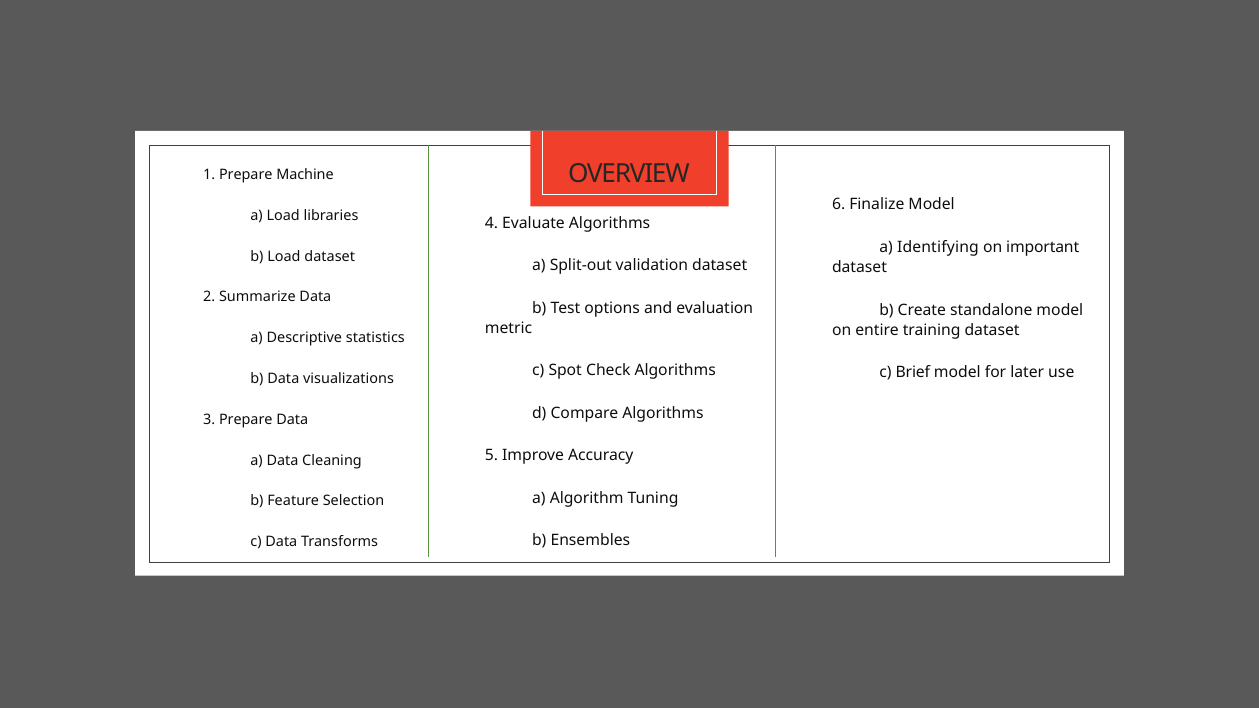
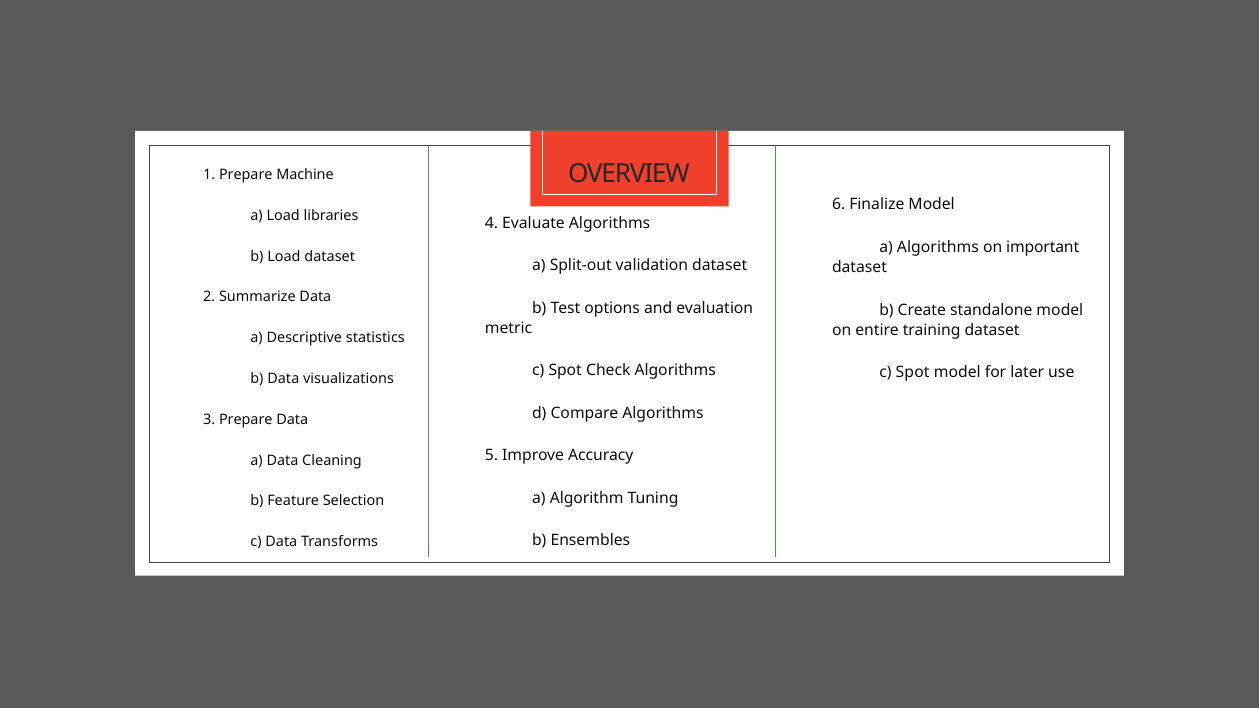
a Identifying: Identifying -> Algorithms
Brief at (913, 373): Brief -> Spot
